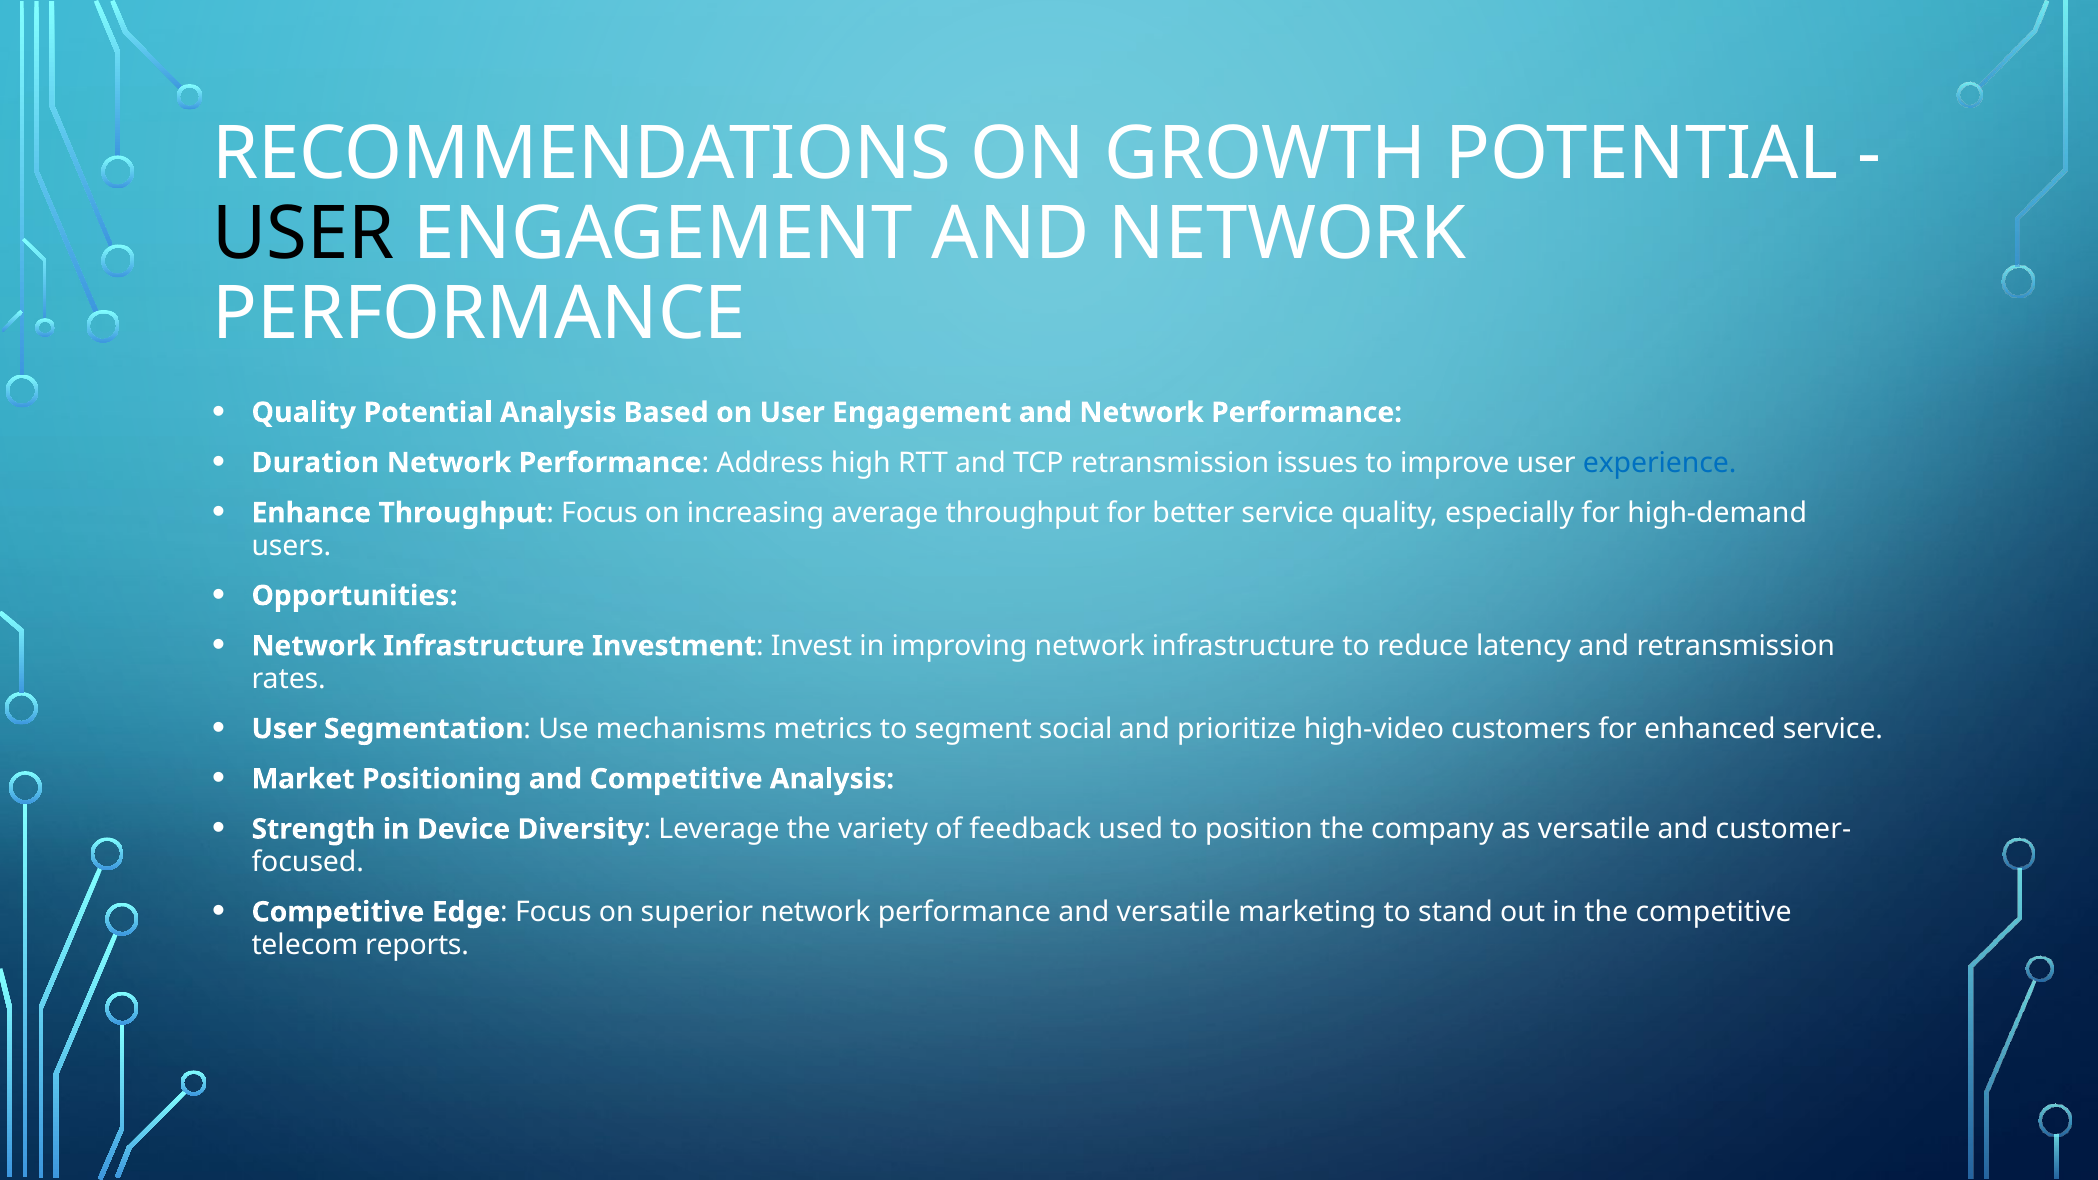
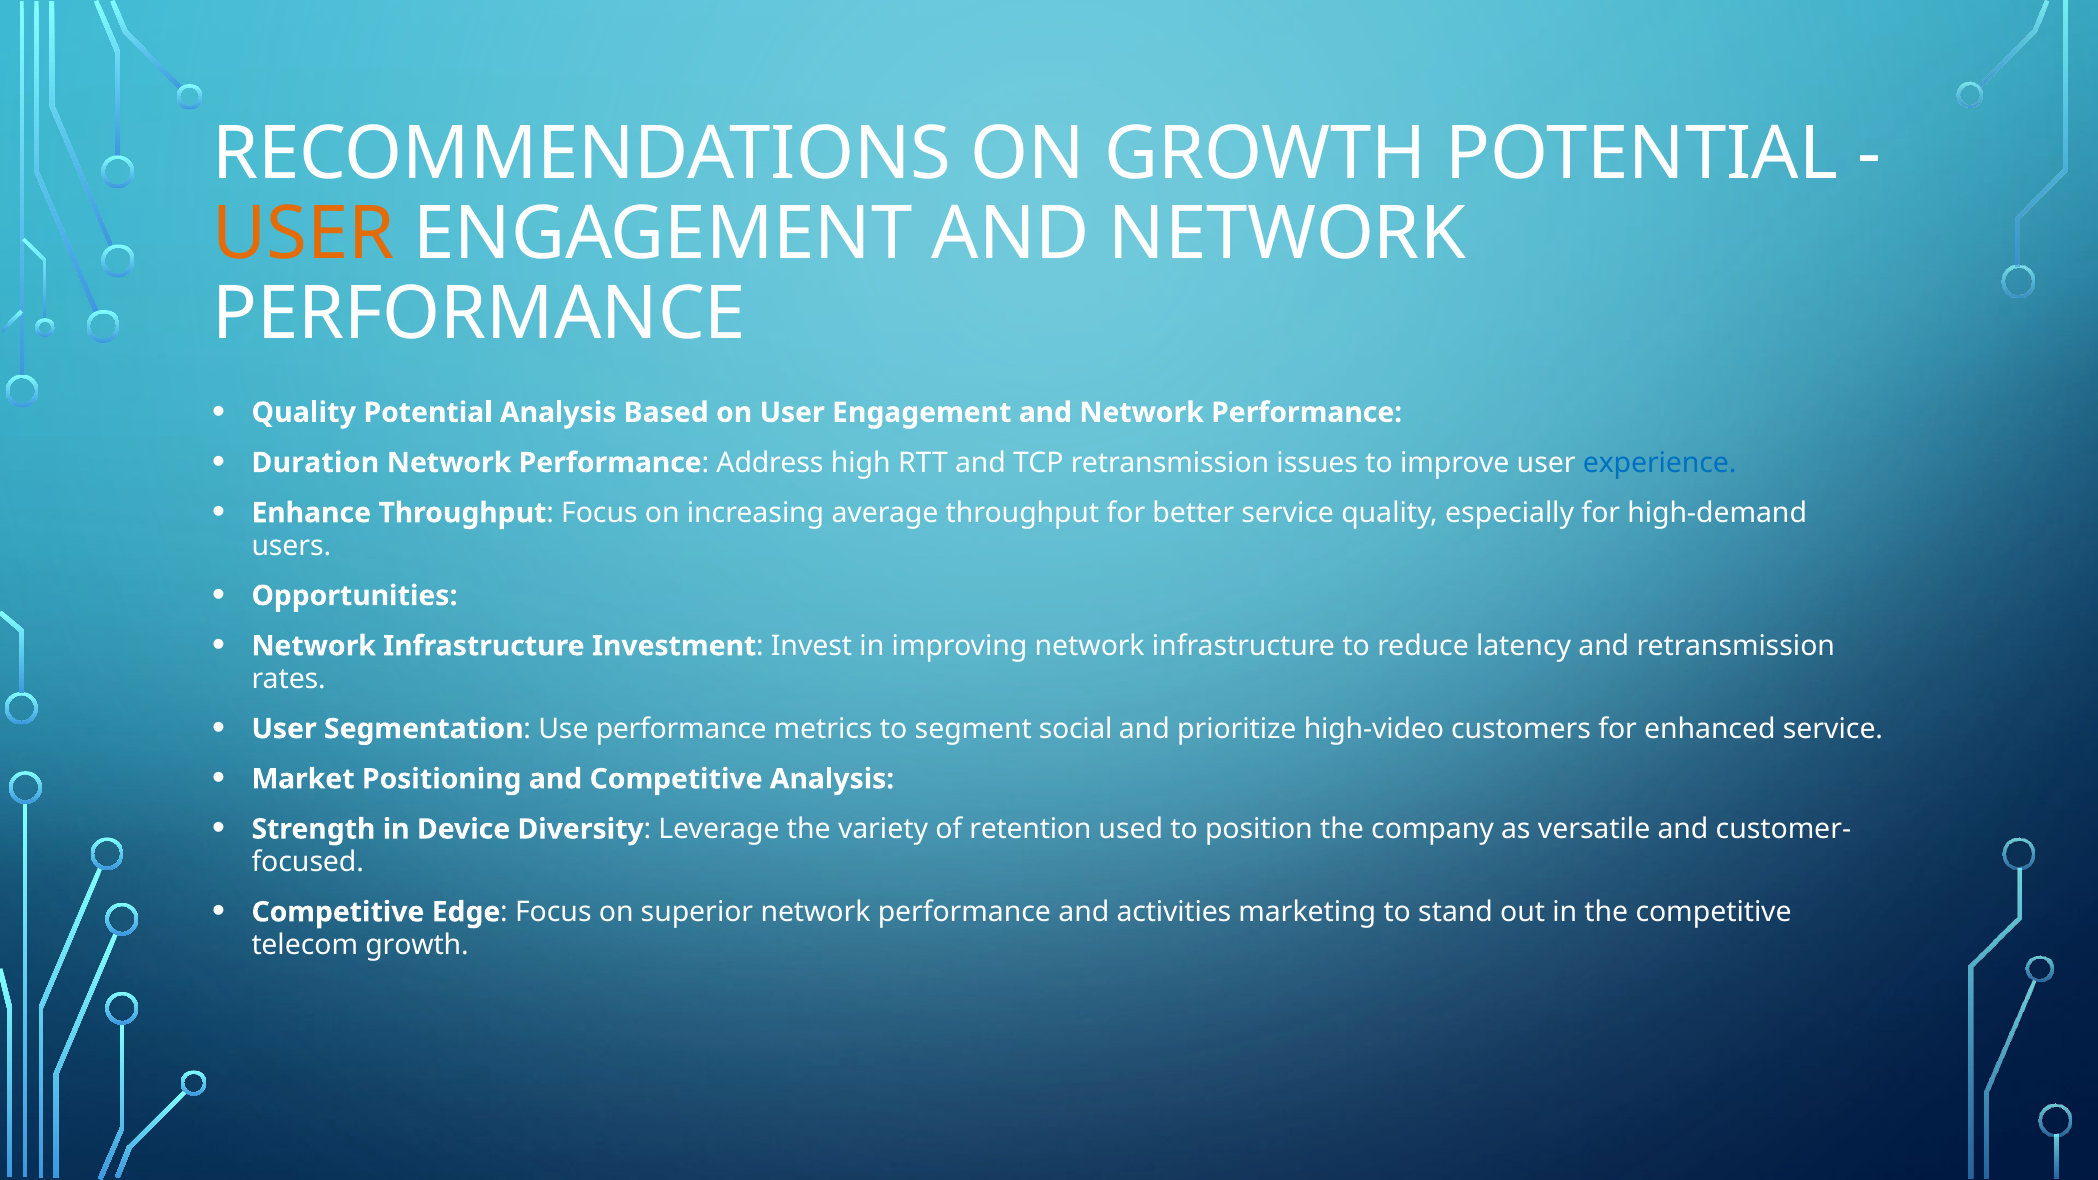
USER at (303, 234) colour: black -> orange
Use mechanisms: mechanisms -> performance
feedback: feedback -> retention
and versatile: versatile -> activities
telecom reports: reports -> growth
